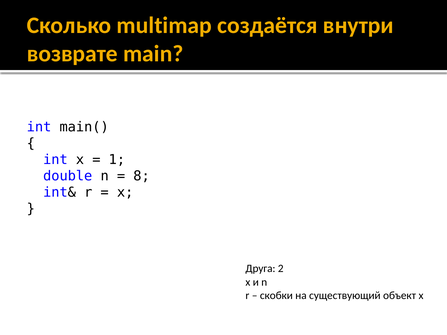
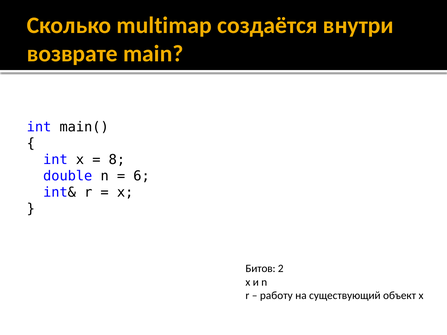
1: 1 -> 8
8: 8 -> 6
Друга: Друга -> Битов
скобки: скобки -> работу
